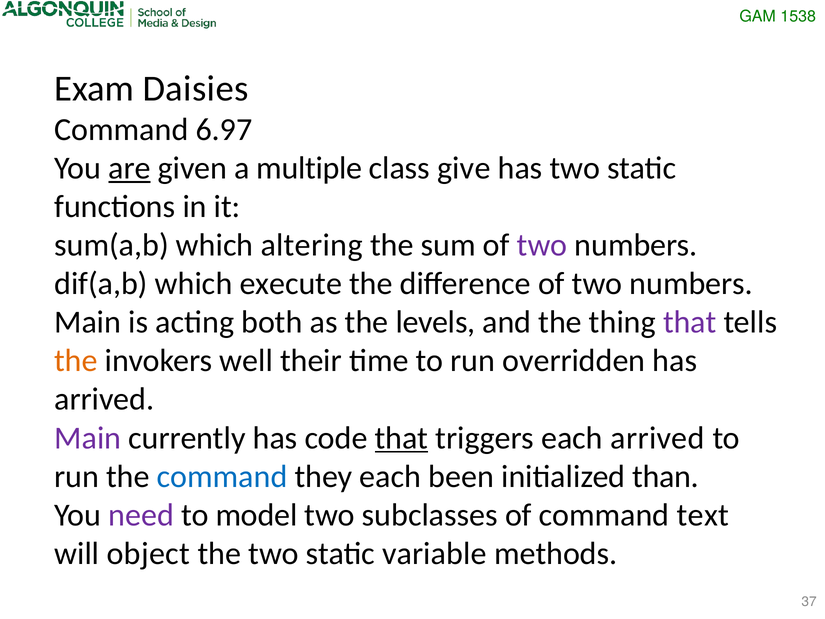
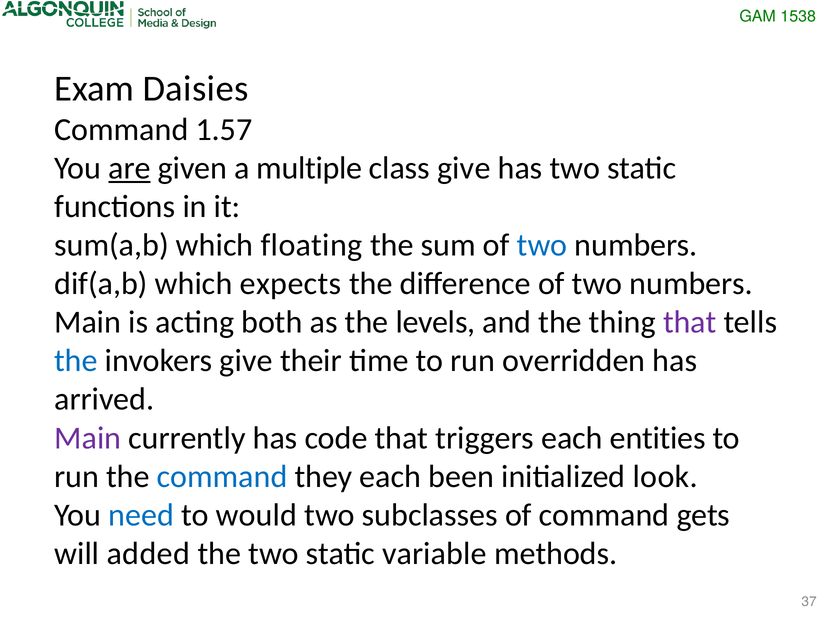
6.97: 6.97 -> 1.57
altering: altering -> floating
two at (542, 245) colour: purple -> blue
execute: execute -> expects
the at (76, 361) colour: orange -> blue
invokers well: well -> give
that at (401, 438) underline: present -> none
each arrived: arrived -> entities
than: than -> look
need colour: purple -> blue
model: model -> would
text: text -> gets
object: object -> added
